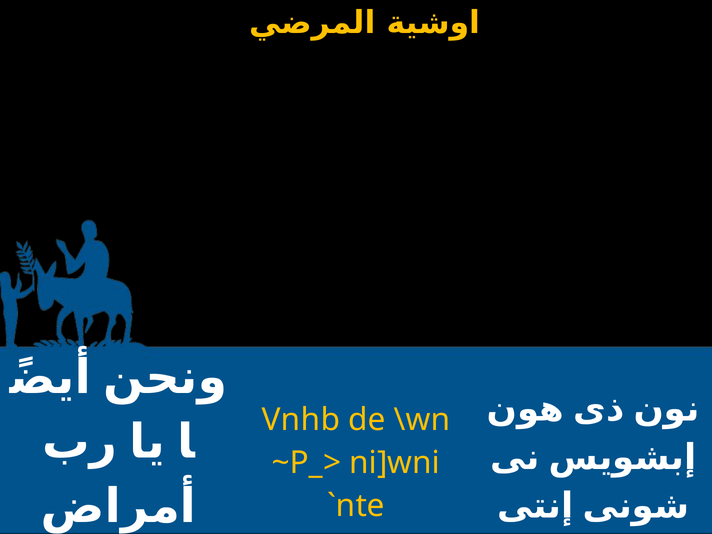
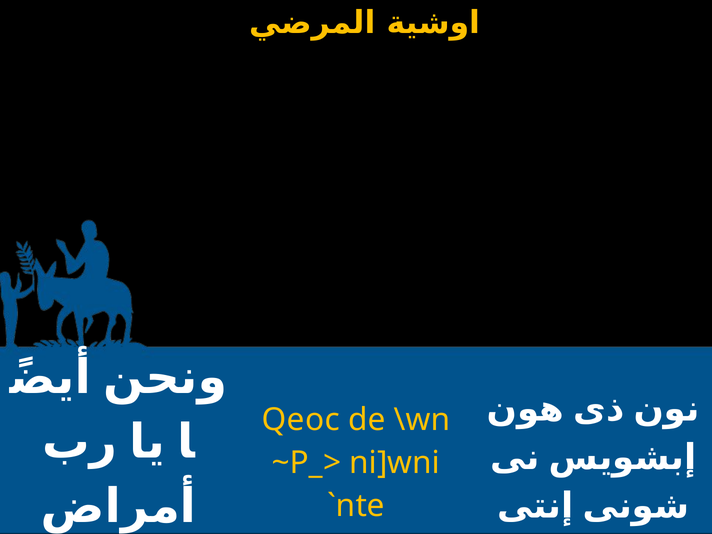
Vnhb: Vnhb -> Qeoc
